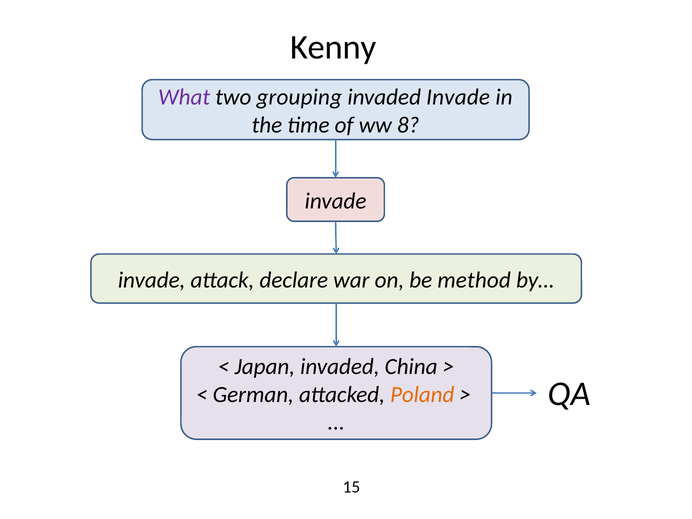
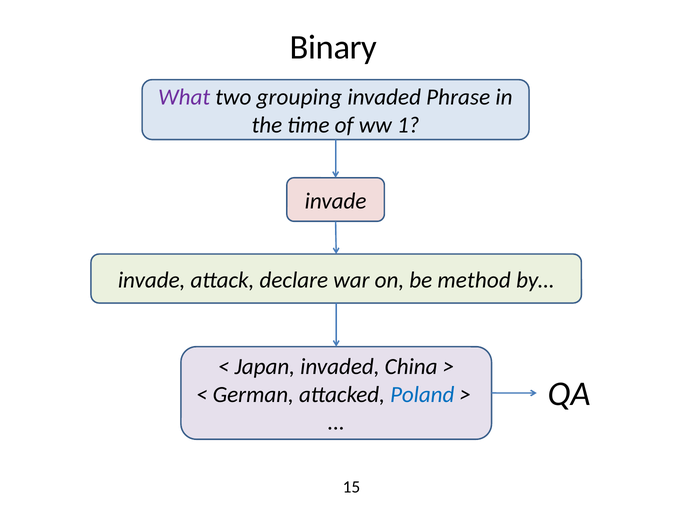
Kenny: Kenny -> Binary
invaded Invade: Invade -> Phrase
8: 8 -> 1
Poland colour: orange -> blue
